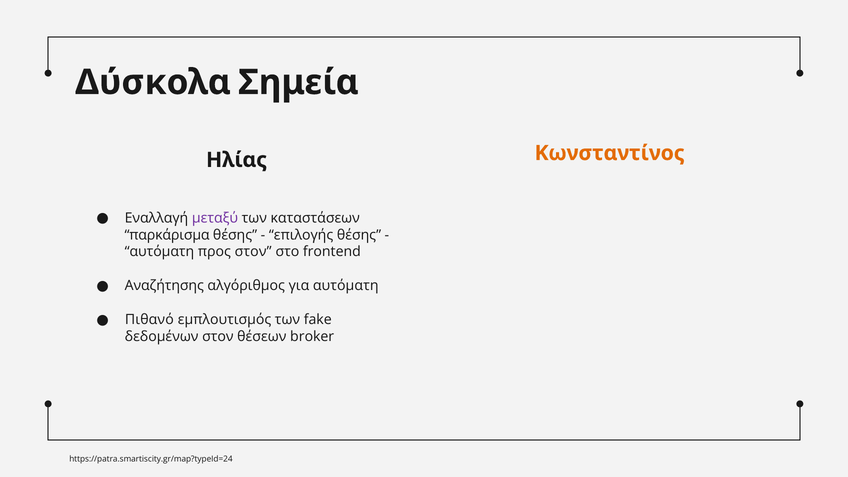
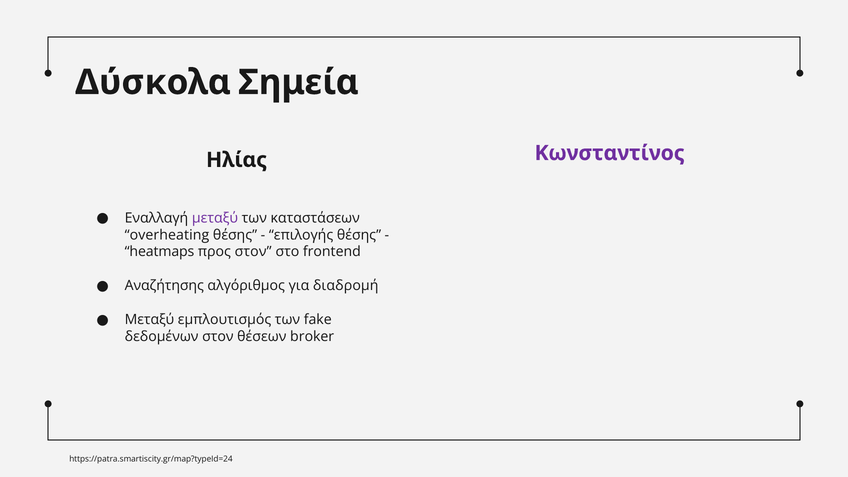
Κωνσταντίνος colour: orange -> purple
παρκάρισμα: παρκάρισμα -> overheating
αυτόματη at (159, 252): αυτόματη -> heatmaps
για αυτόματη: αυτόματη -> διαδρομή
Πιθανό at (149, 320): Πιθανό -> Μεταξύ
